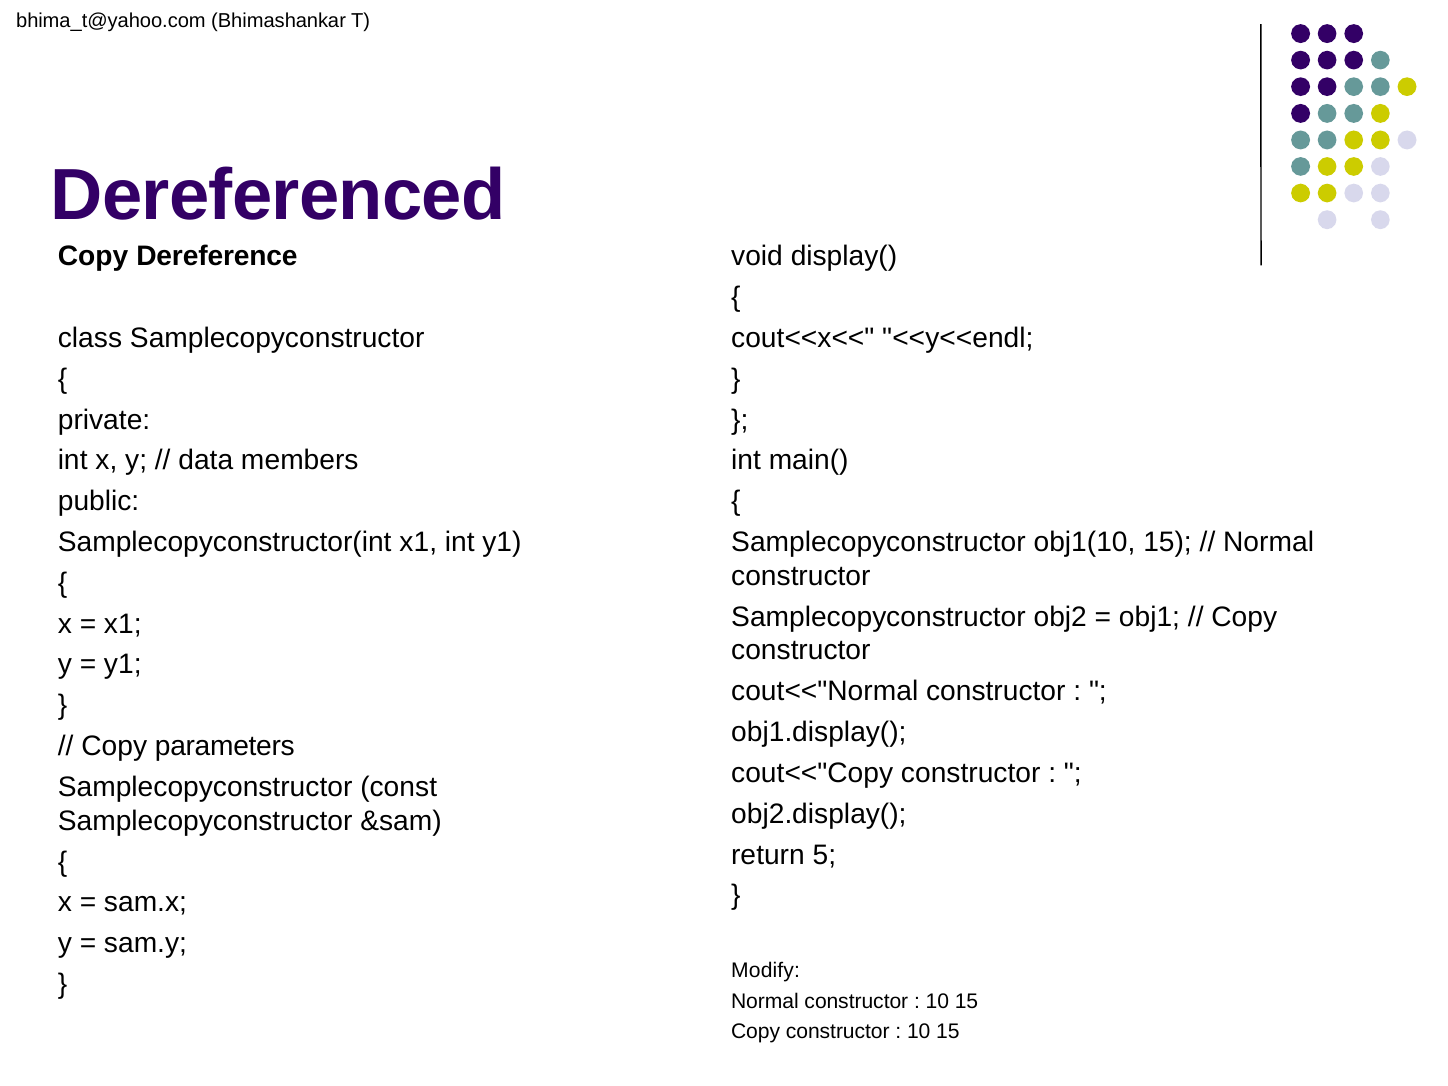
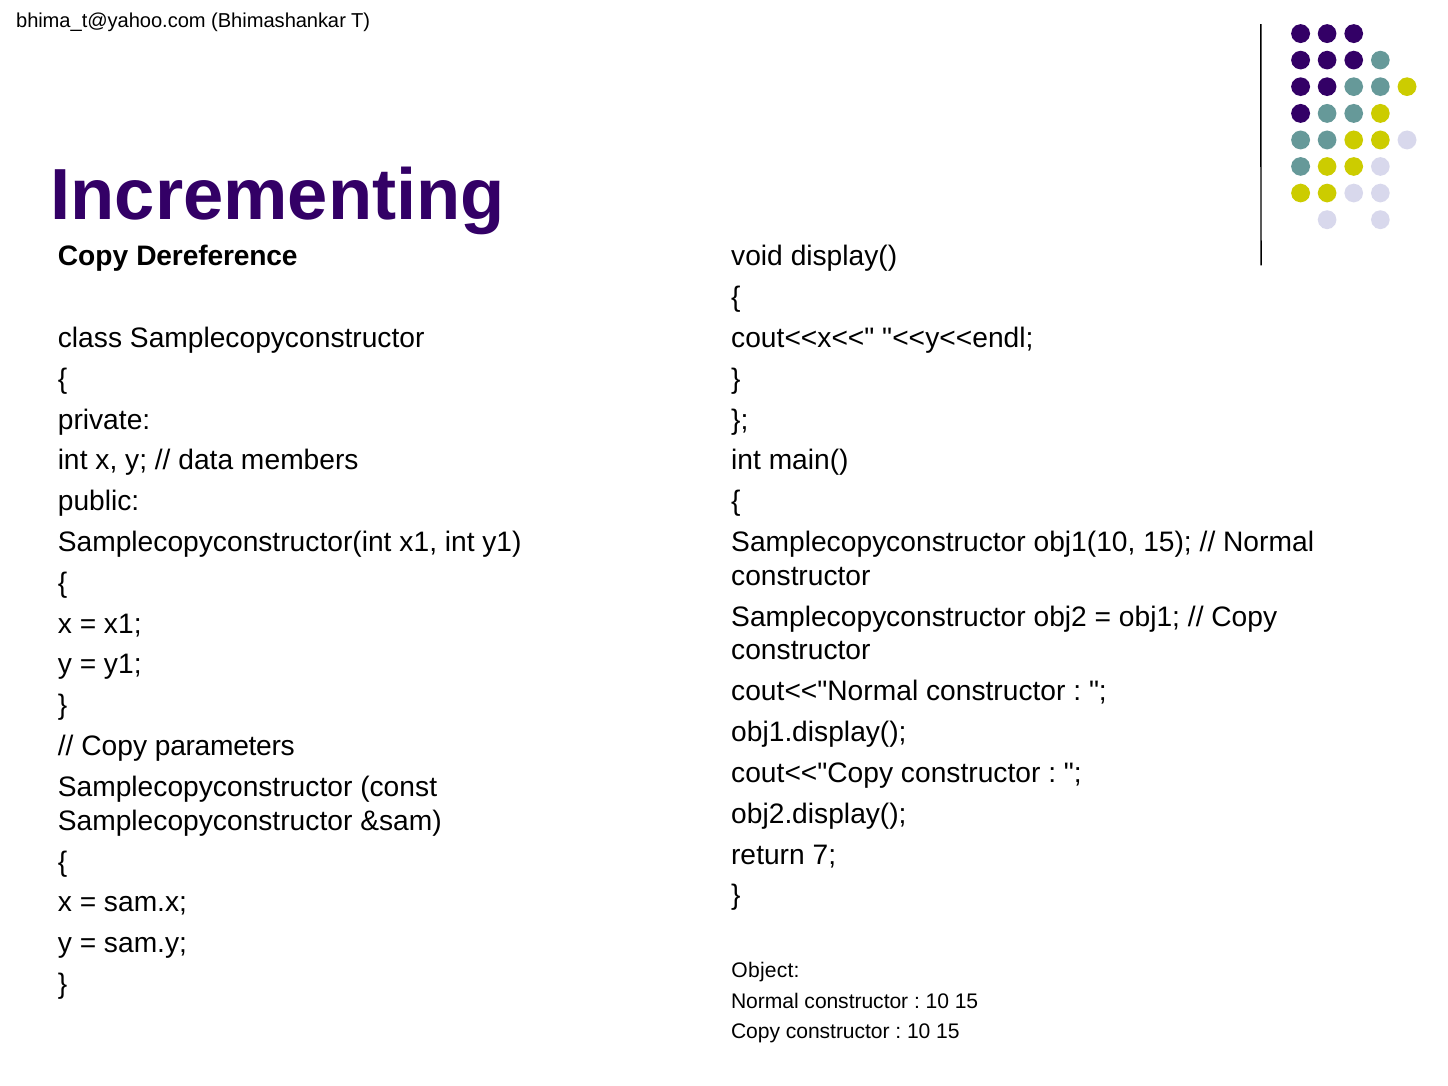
Dereferenced: Dereferenced -> Incrementing
5: 5 -> 7
Modify: Modify -> Object
